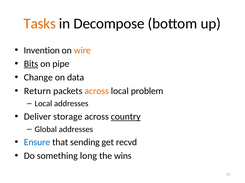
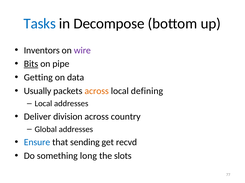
Tasks colour: orange -> blue
Invention: Invention -> Inventors
wire colour: orange -> purple
Change: Change -> Getting
Return: Return -> Usually
problem: problem -> defining
storage: storage -> division
country underline: present -> none
wins: wins -> slots
